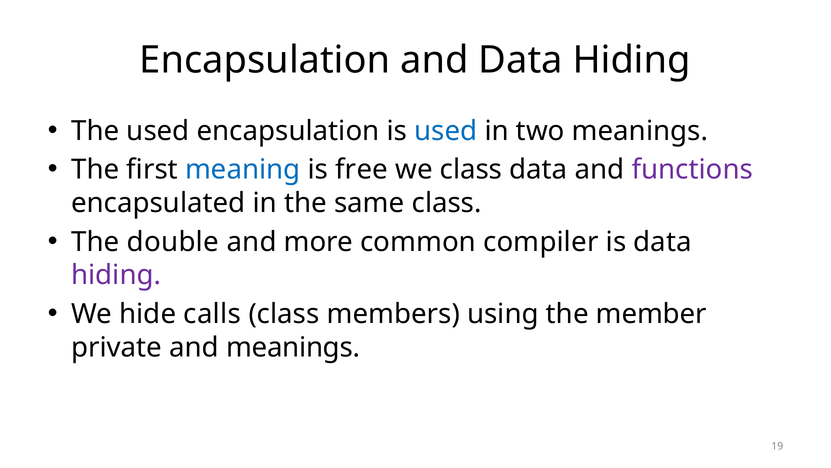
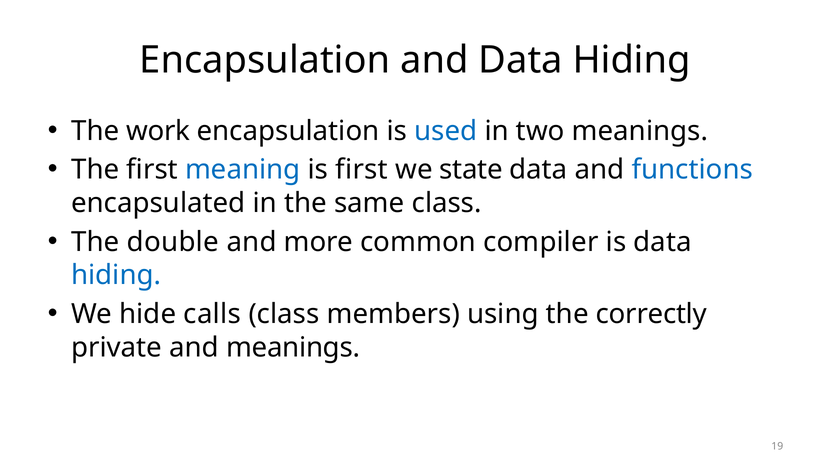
The used: used -> work
is free: free -> first
we class: class -> state
functions colour: purple -> blue
hiding at (116, 275) colour: purple -> blue
member: member -> correctly
